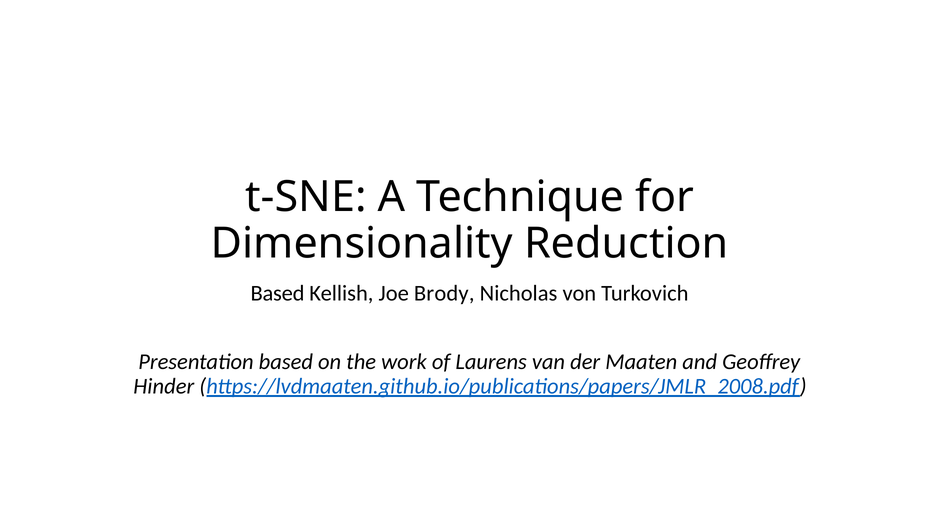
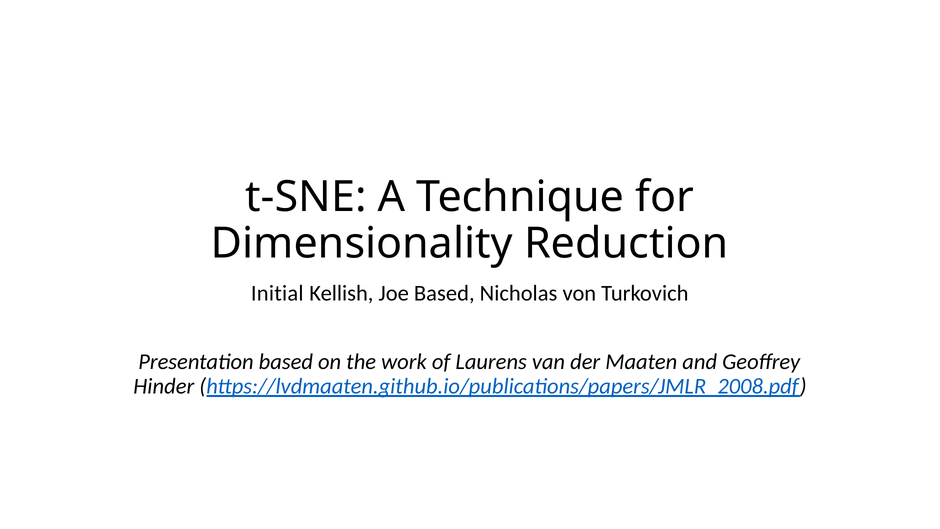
Based at (278, 293): Based -> Initial
Joe Brody: Brody -> Based
